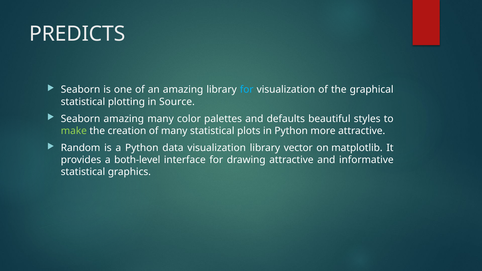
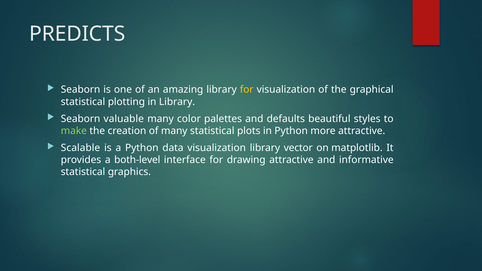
for at (247, 90) colour: light blue -> yellow
in Source: Source -> Library
Seaborn amazing: amazing -> valuable
Random: Random -> Scalable
